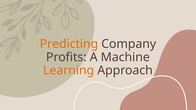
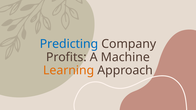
Predicting colour: orange -> blue
